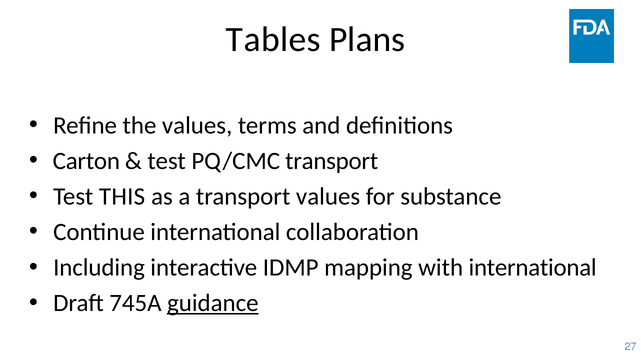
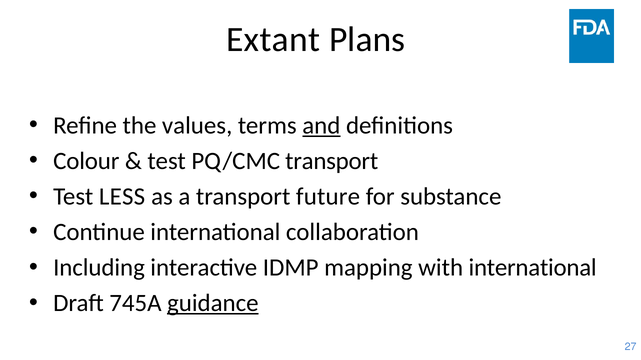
Tables: Tables -> Extant
and underline: none -> present
Carton: Carton -> Colour
THIS: THIS -> LESS
transport values: values -> future
